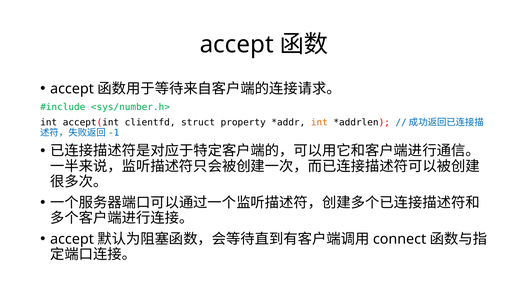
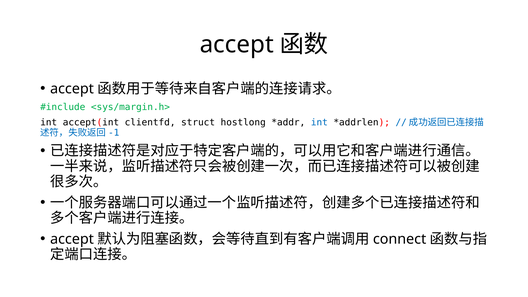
<sys/number.h>: <sys/number.h> -> <sys/margin.h>
property: property -> hostlong
int at (319, 123) colour: orange -> blue
